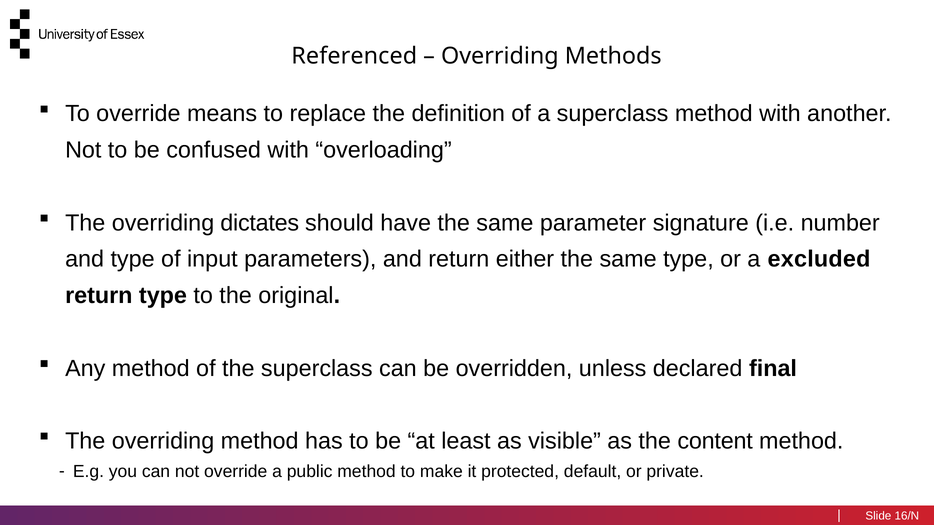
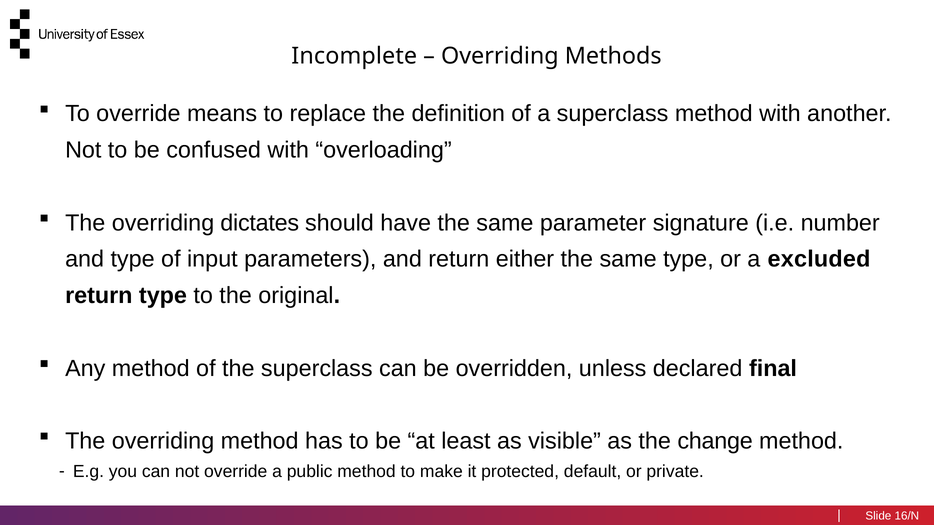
Referenced: Referenced -> Incomplete
content: content -> change
